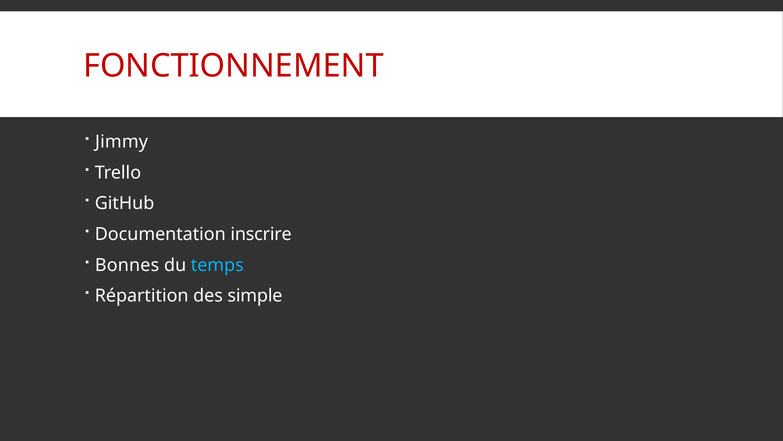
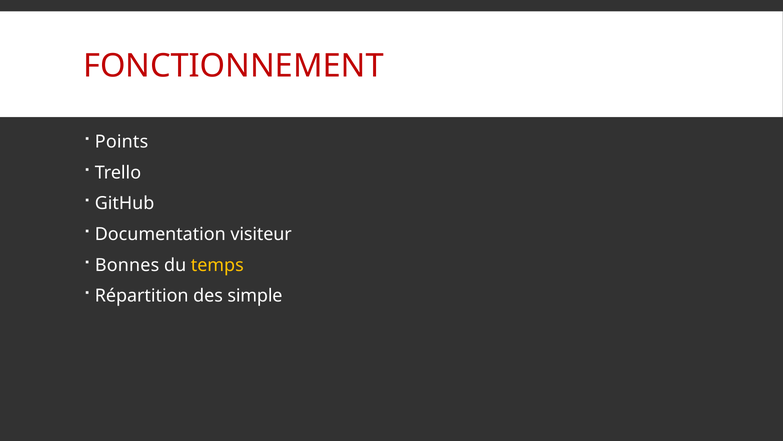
Jimmy: Jimmy -> Points
inscrire: inscrire -> visiteur
temps colour: light blue -> yellow
